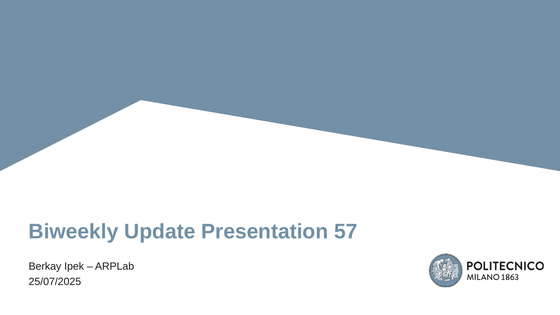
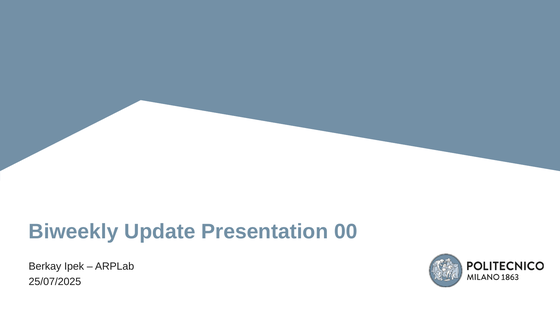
57: 57 -> 00
